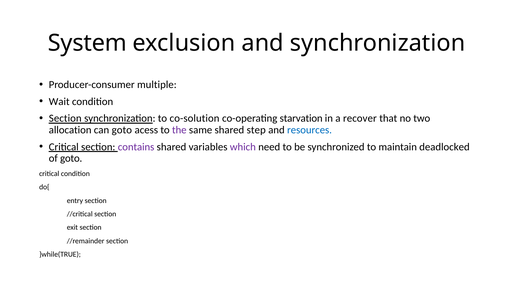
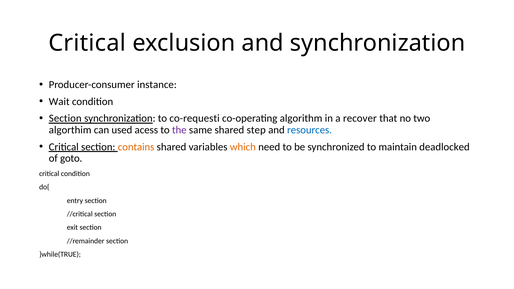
System at (87, 43): System -> Critical
multiple: multiple -> instance
co-solution: co-solution -> co-requesti
starvation: starvation -> algorithm
allocation: allocation -> algorthim
can goto: goto -> used
contains colour: purple -> orange
which colour: purple -> orange
